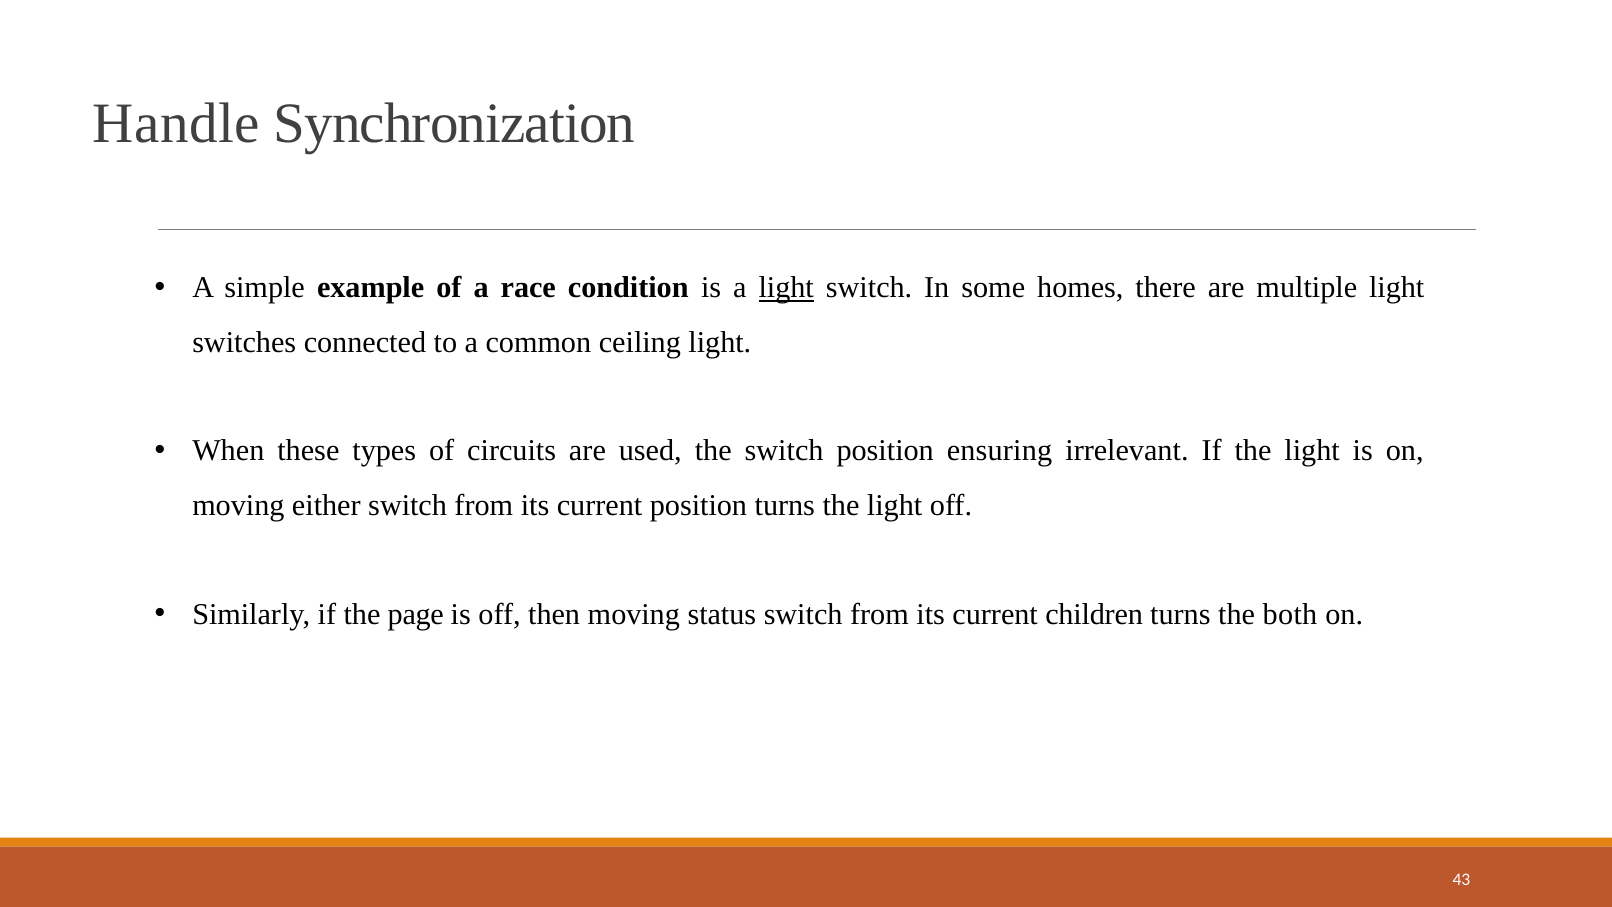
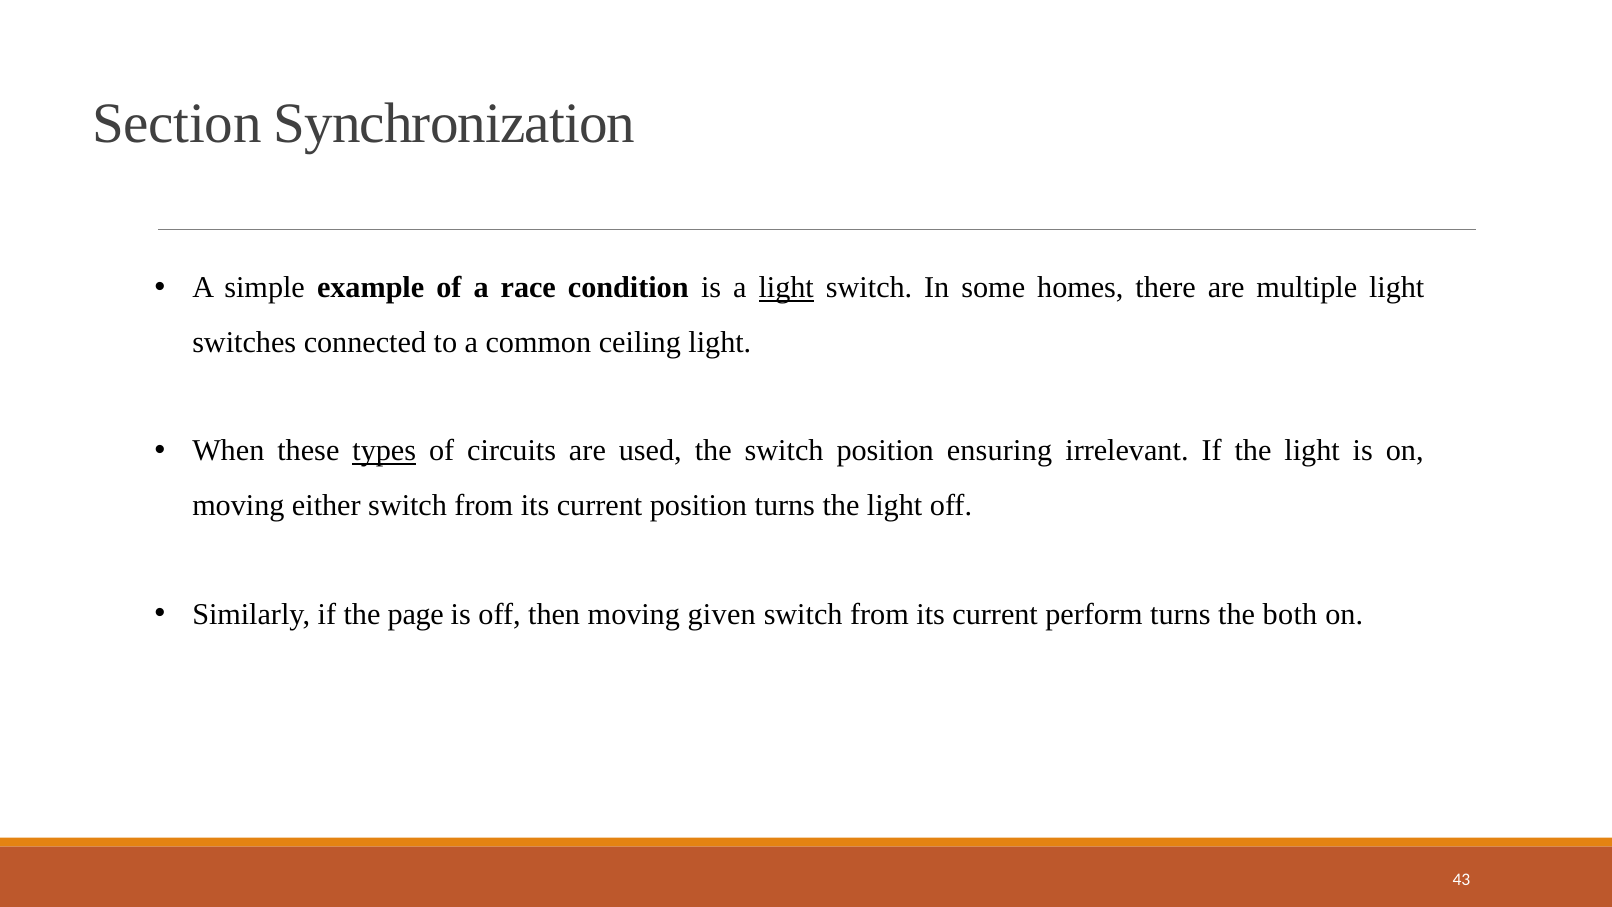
Handle: Handle -> Section
types underline: none -> present
status: status -> given
children: children -> perform
